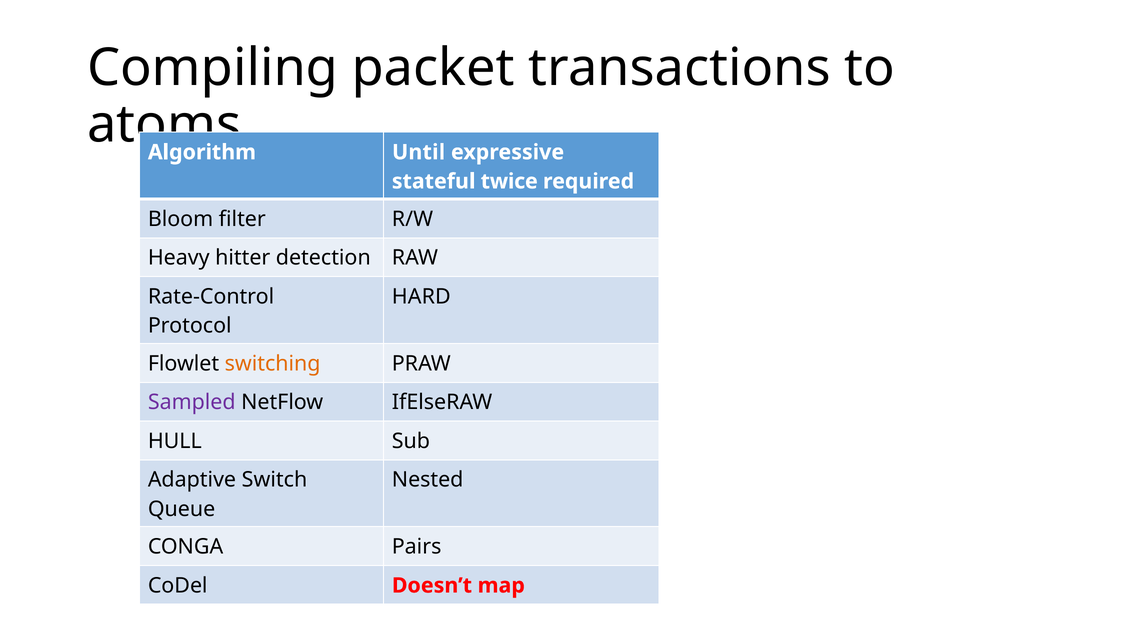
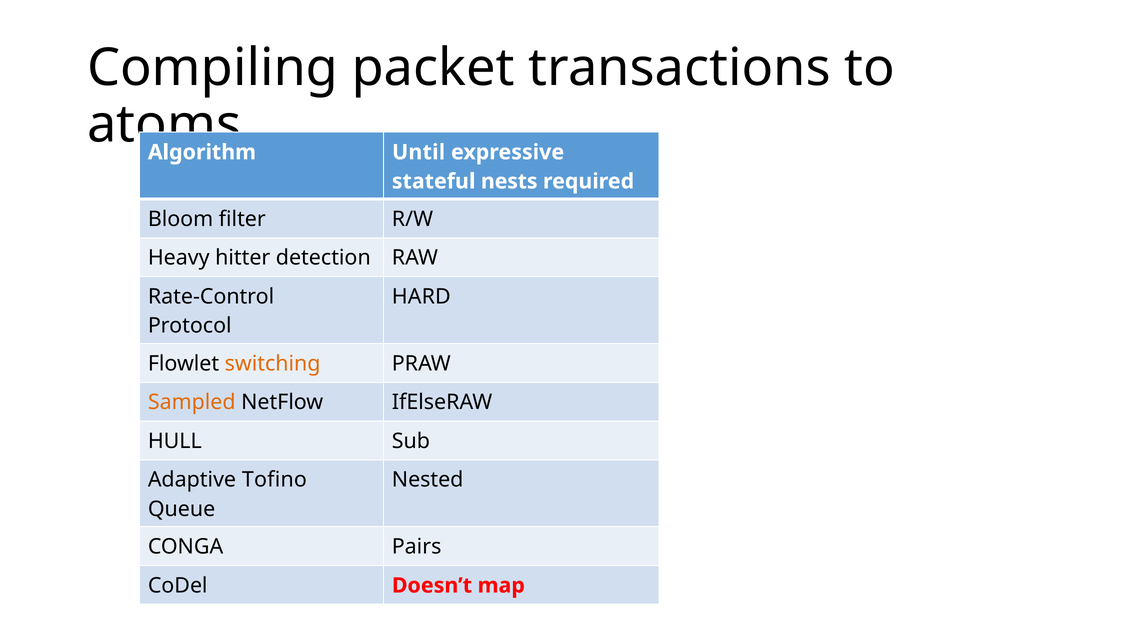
twice: twice -> nests
Sampled colour: purple -> orange
Switch: Switch -> Tofino
